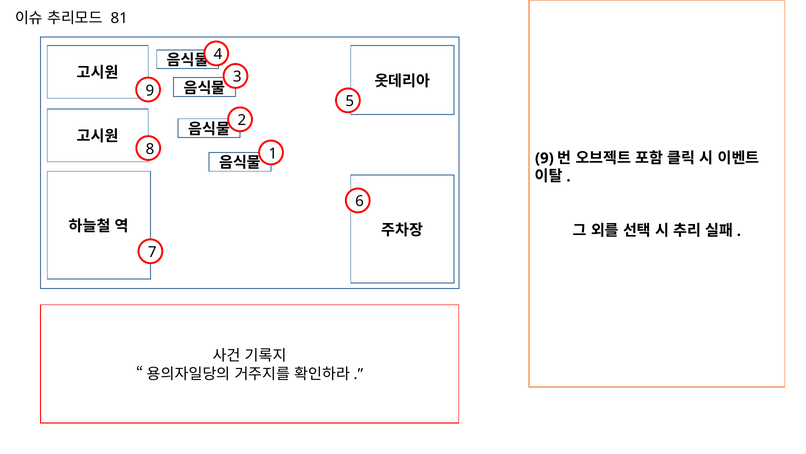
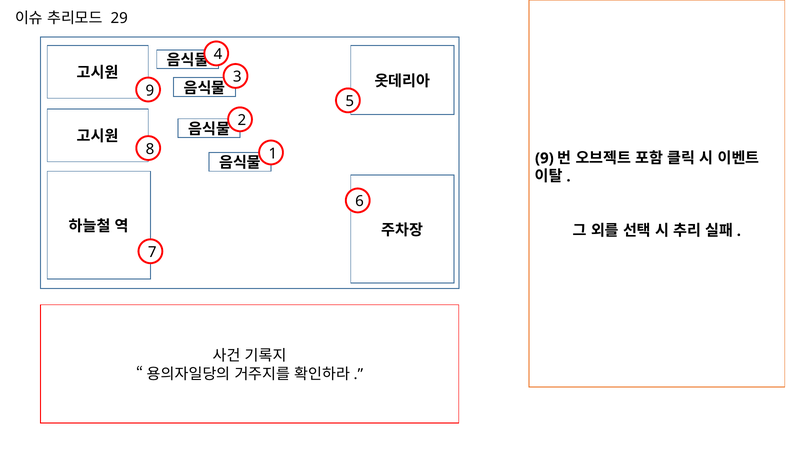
81: 81 -> 29
